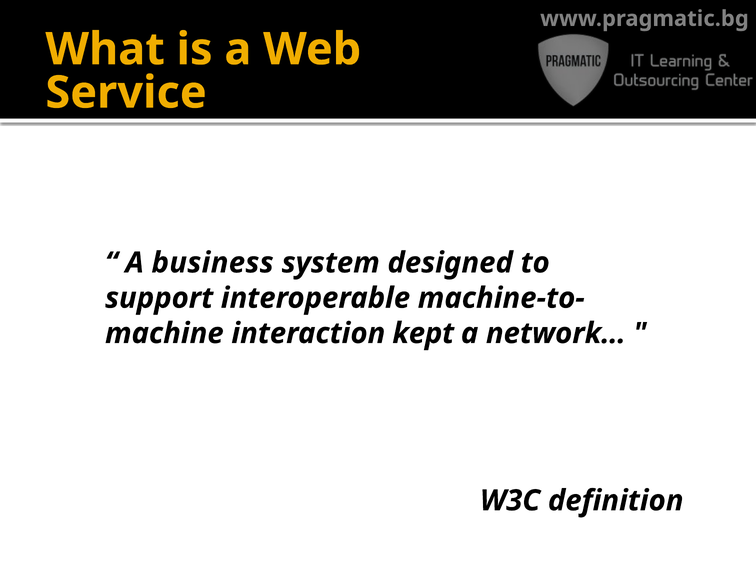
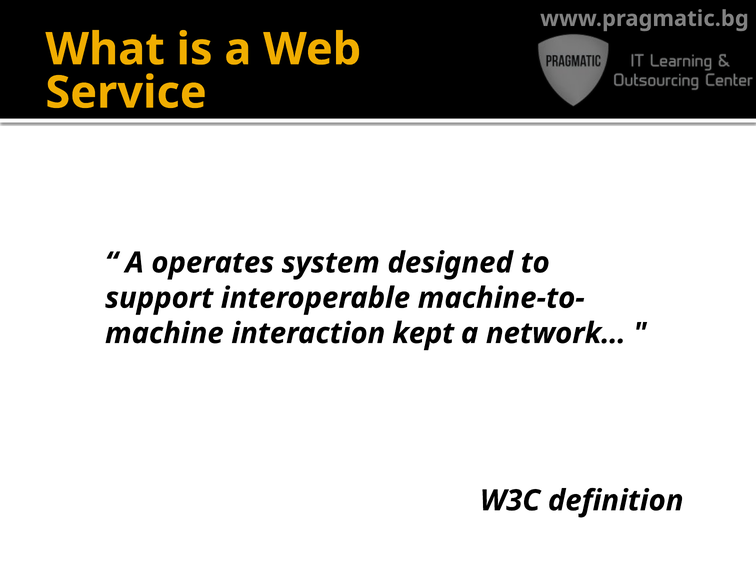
business: business -> operates
